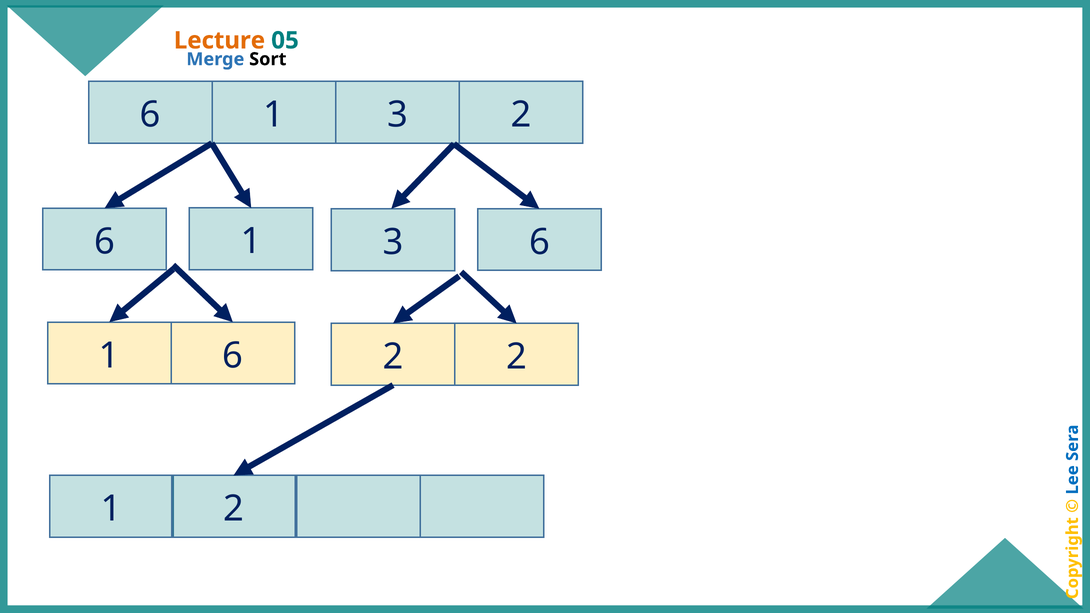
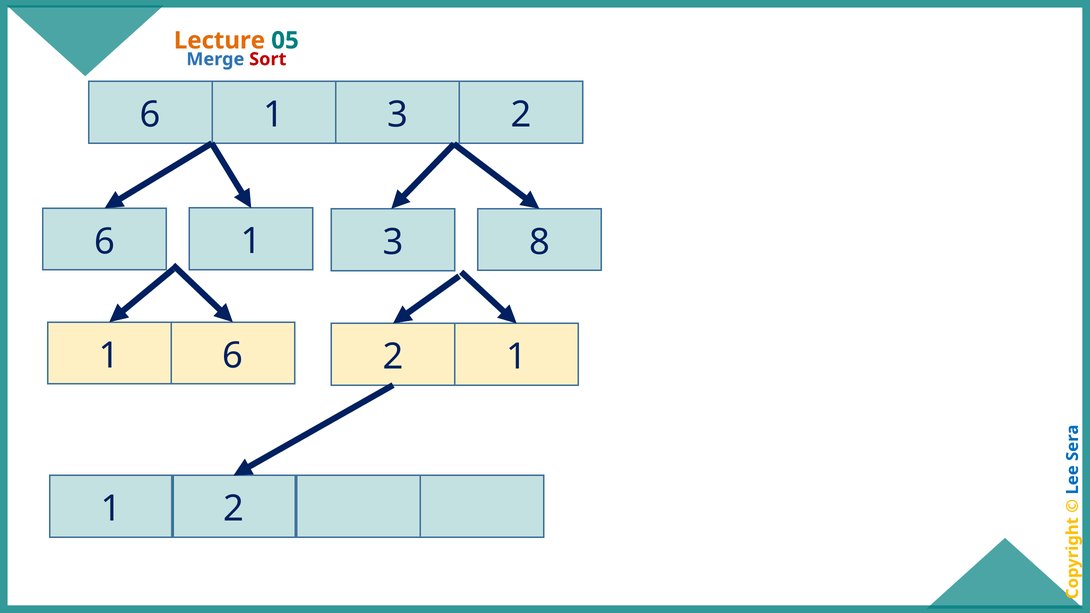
Sort colour: black -> red
3 6: 6 -> 8
2 2: 2 -> 1
